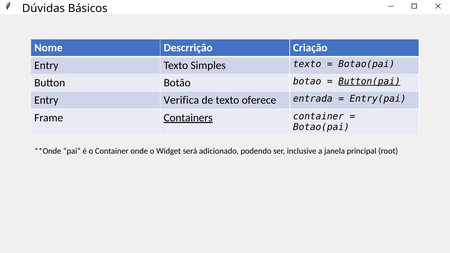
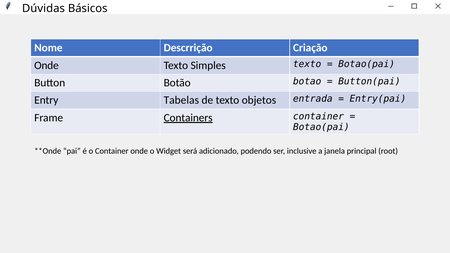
Entry at (46, 65): Entry -> Onde
Button(pai underline: present -> none
Verifica: Verifica -> Tabelas
oferece: oferece -> objetos
